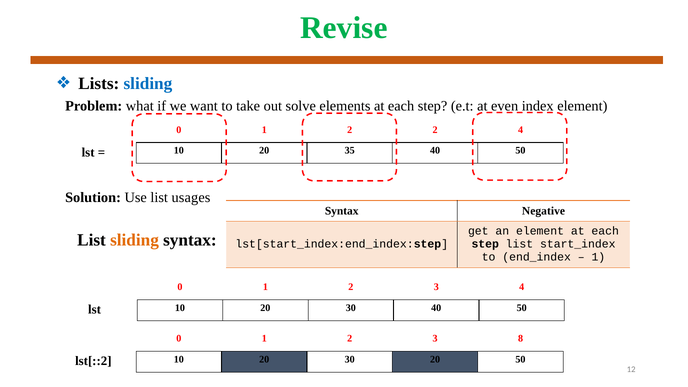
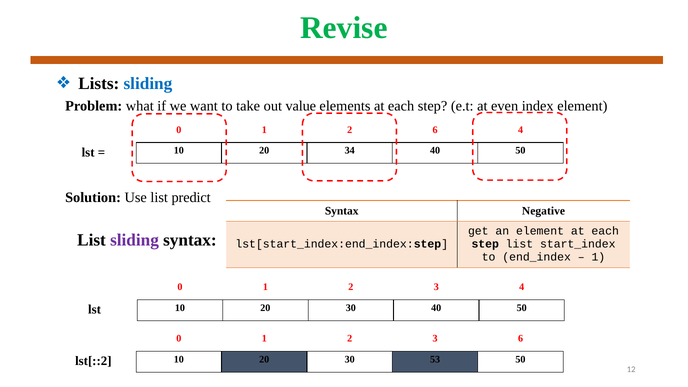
solve: solve -> value
2 2: 2 -> 6
35: 35 -> 34
usages: usages -> predict
sliding at (134, 240) colour: orange -> purple
3 8: 8 -> 6
30 20: 20 -> 53
